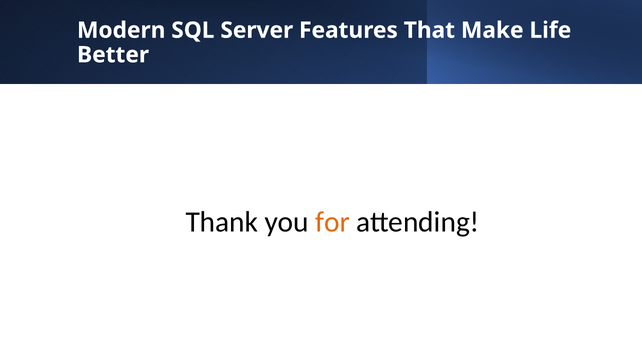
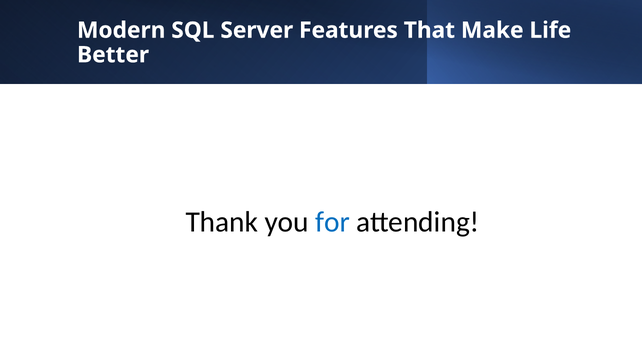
for colour: orange -> blue
